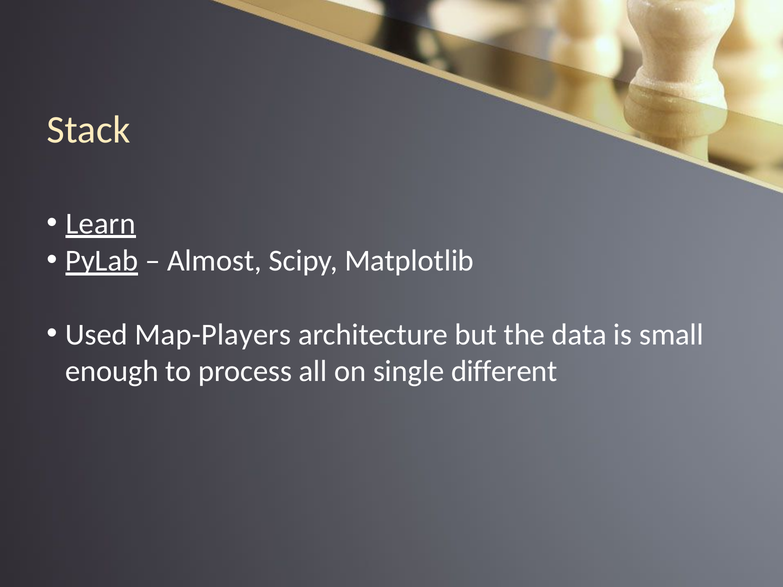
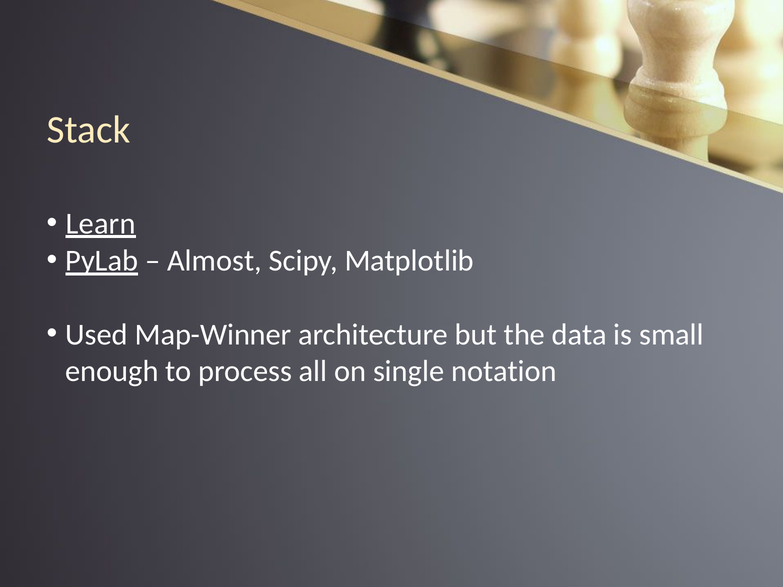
Map-Players: Map-Players -> Map-Winner
different: different -> notation
